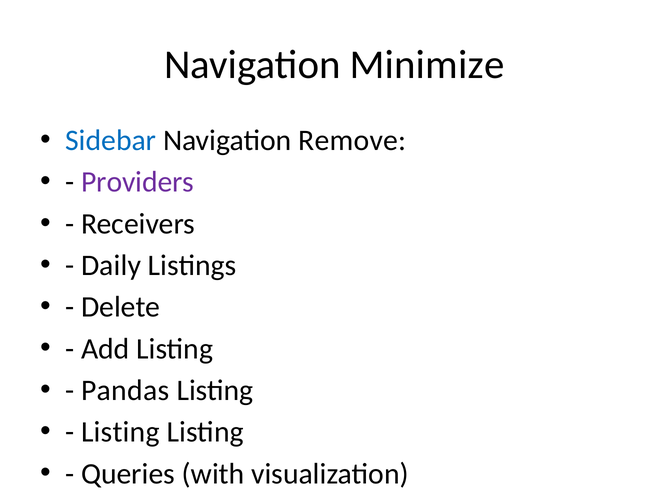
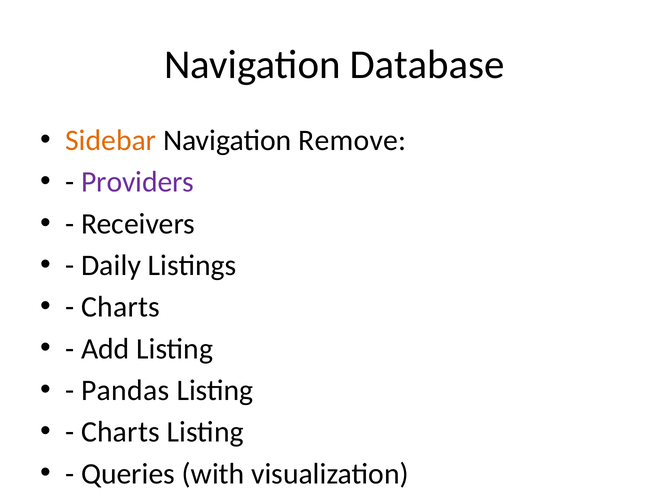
Minimize: Minimize -> Database
Sidebar colour: blue -> orange
Delete at (121, 307): Delete -> Charts
Listing at (120, 432): Listing -> Charts
